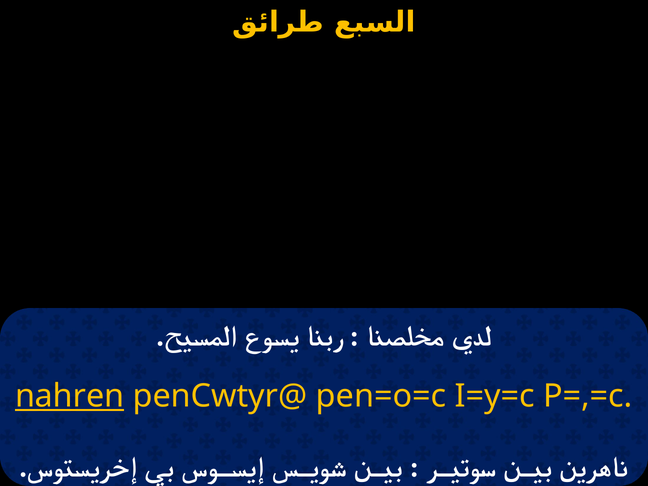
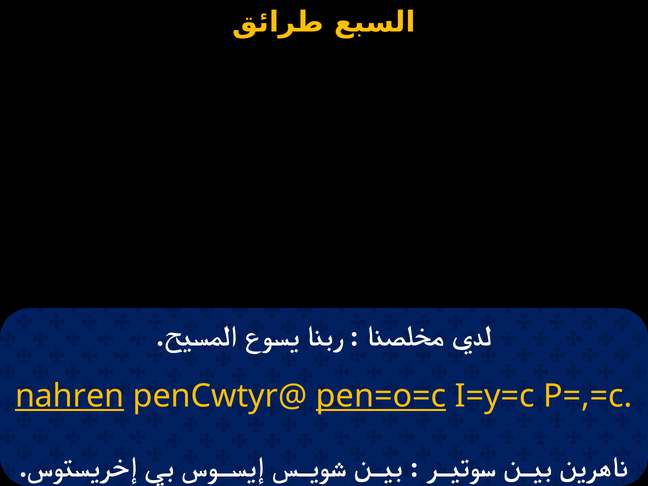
pen=o=c underline: none -> present
